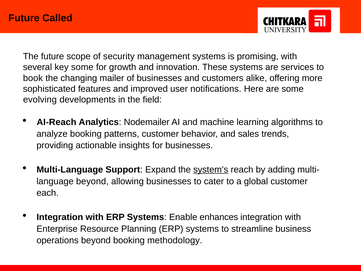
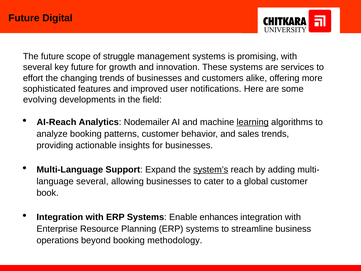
Called: Called -> Digital
security: security -> struggle
key some: some -> future
book: book -> effort
changing mailer: mailer -> trends
learning underline: none -> present
beyond at (92, 181): beyond -> several
each: each -> book
